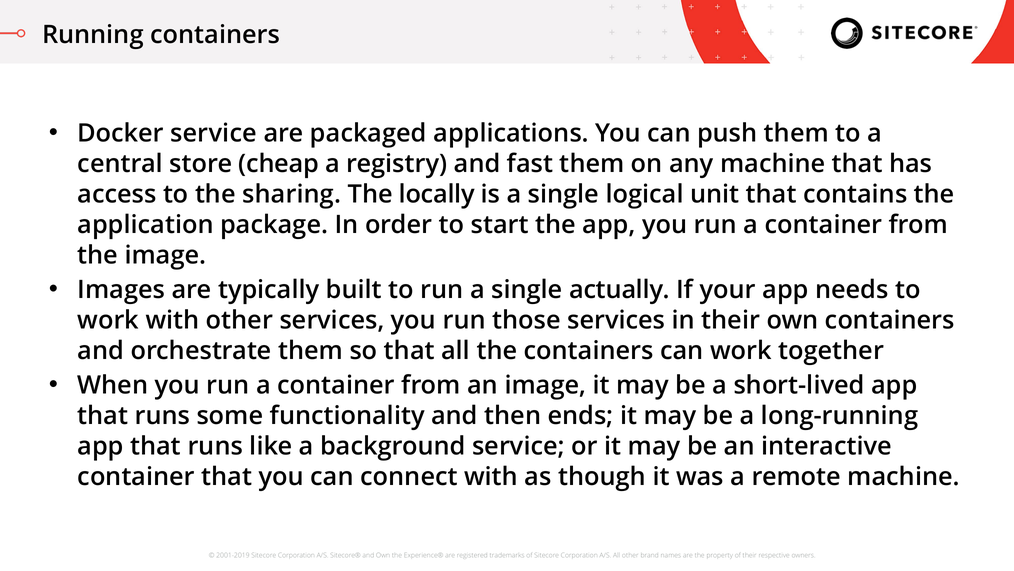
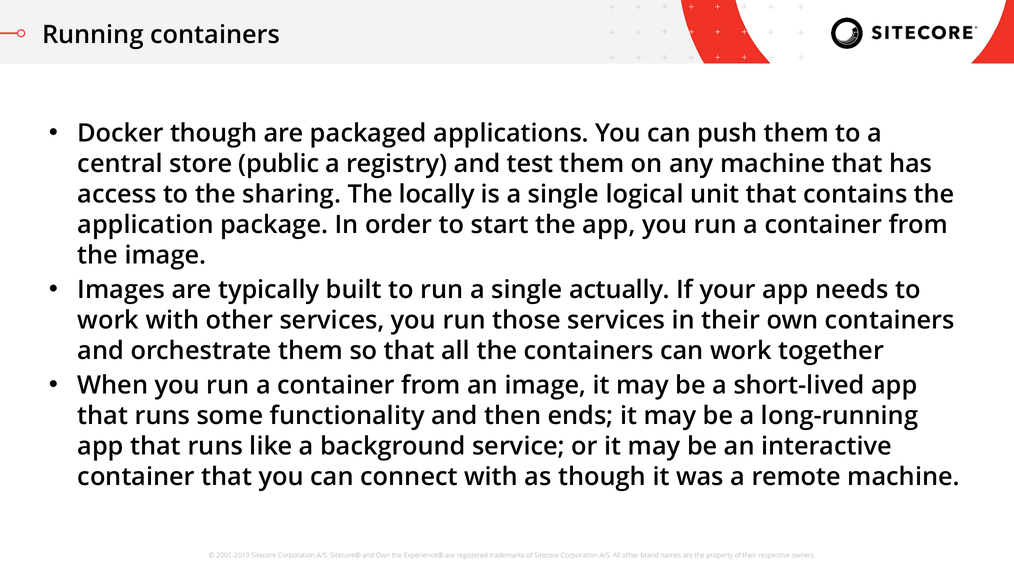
Docker service: service -> though
cheap: cheap -> public
fast: fast -> test
